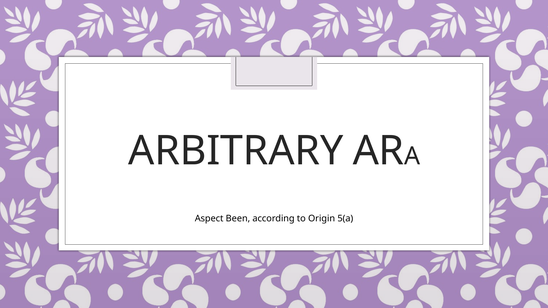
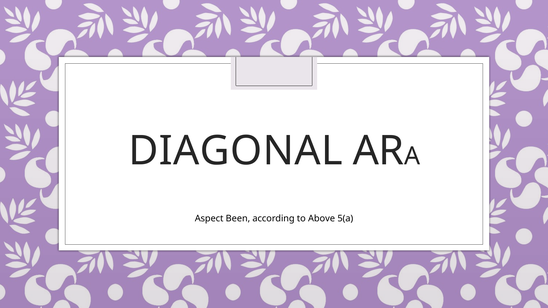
ARBITRARY: ARBITRARY -> DIAGONAL
Origin: Origin -> Above
